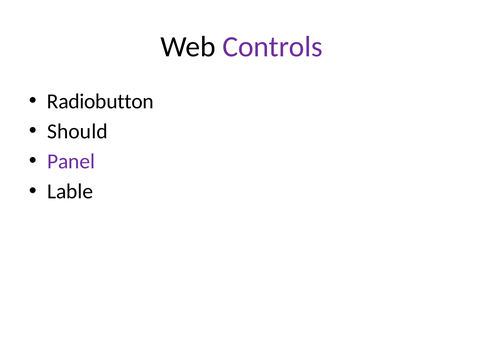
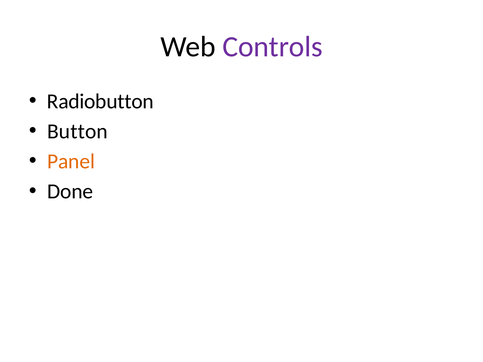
Should: Should -> Button
Panel colour: purple -> orange
Lable: Lable -> Done
